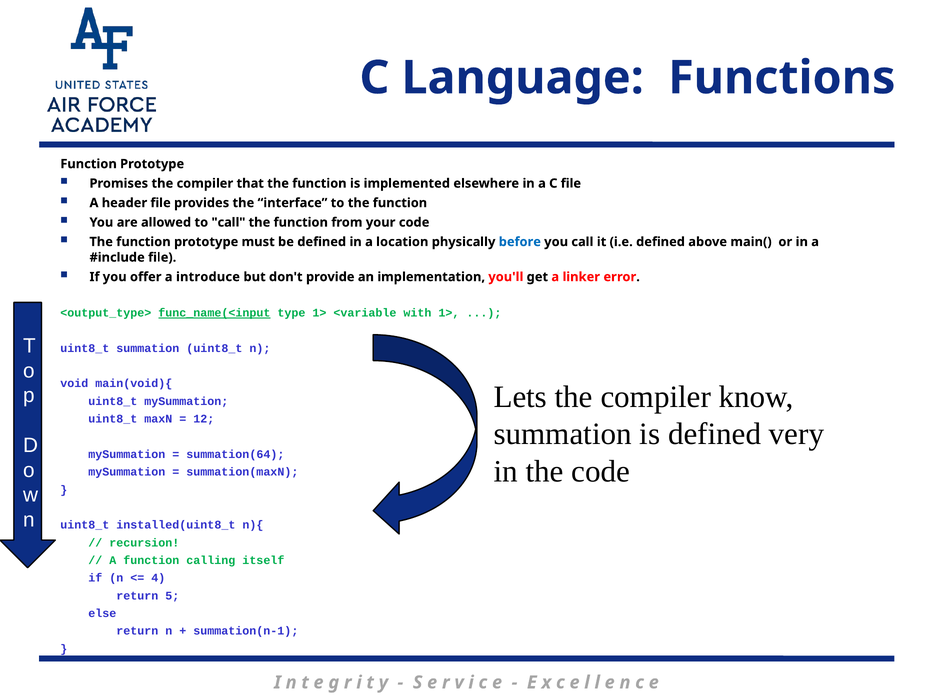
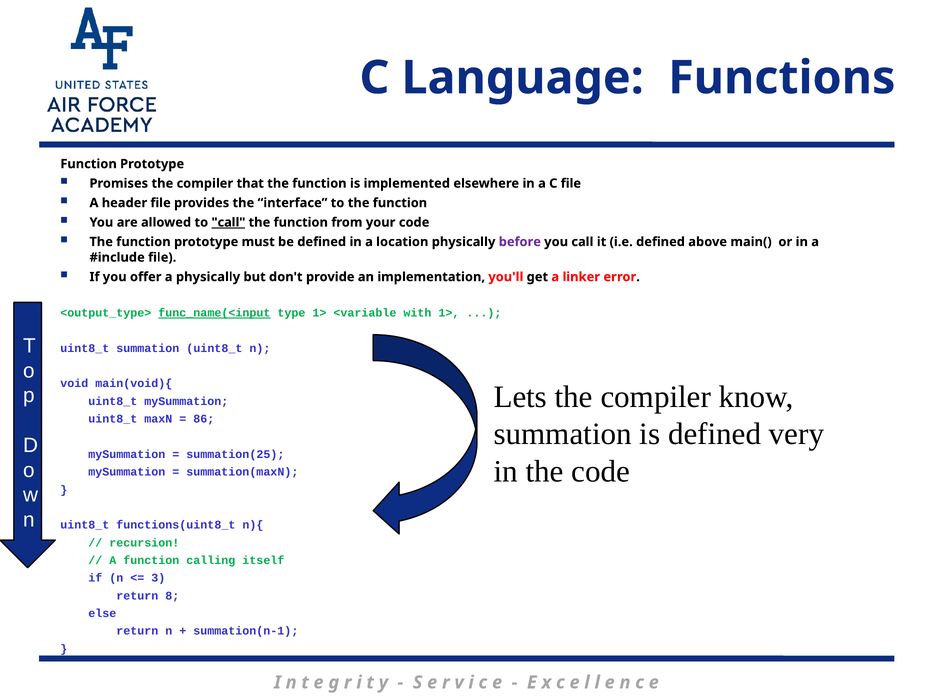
call at (228, 222) underline: none -> present
before colour: blue -> purple
a introduce: introduce -> physically
12: 12 -> 86
summation(64: summation(64 -> summation(25
installed(uint8_t: installed(uint8_t -> functions(uint8_t
4: 4 -> 3
5: 5 -> 8
